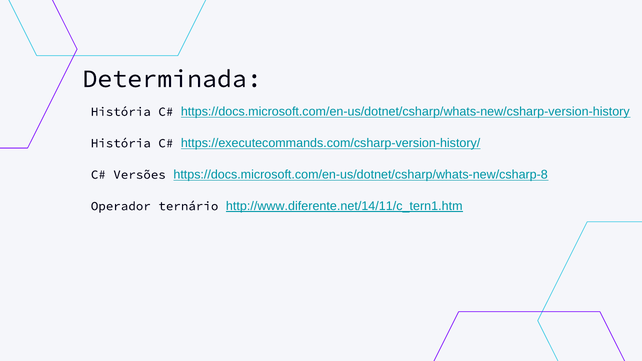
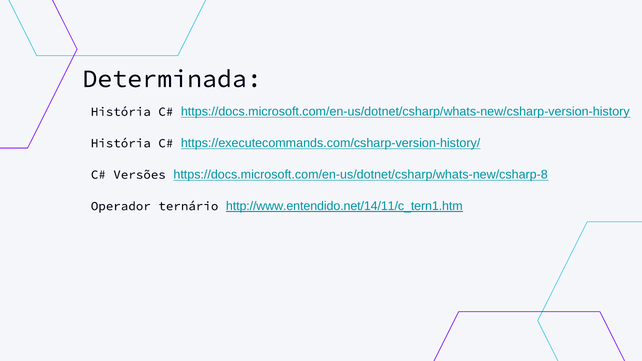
http://www.diferente.net/14/11/c_tern1.htm: http://www.diferente.net/14/11/c_tern1.htm -> http://www.entendido.net/14/11/c_tern1.htm
